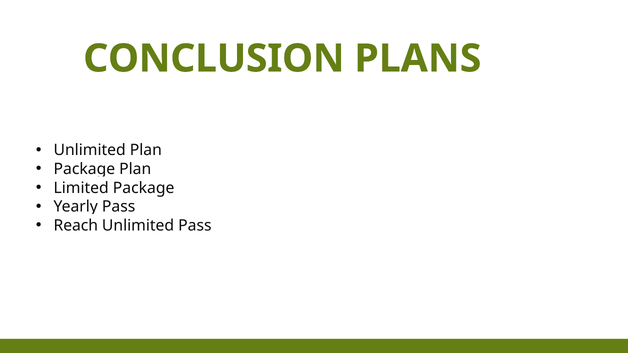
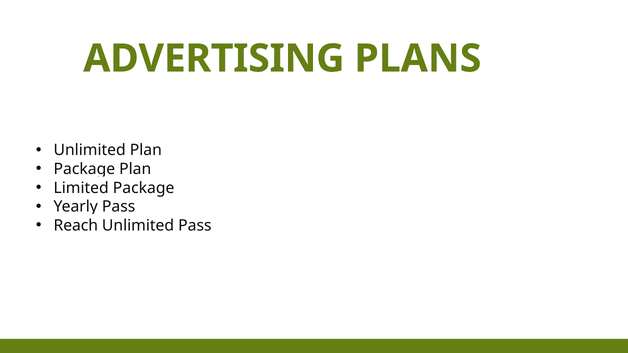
CONCLUSION: CONCLUSION -> ADVERTISING
